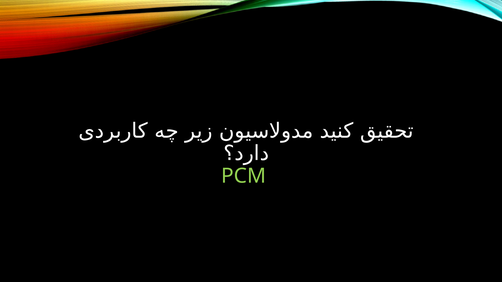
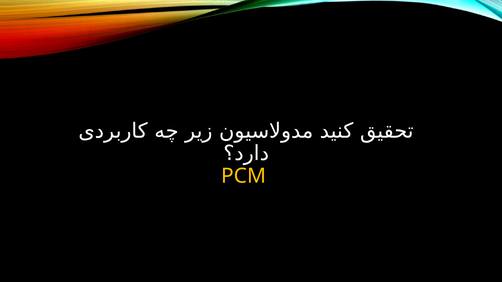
PCM colour: light green -> yellow
